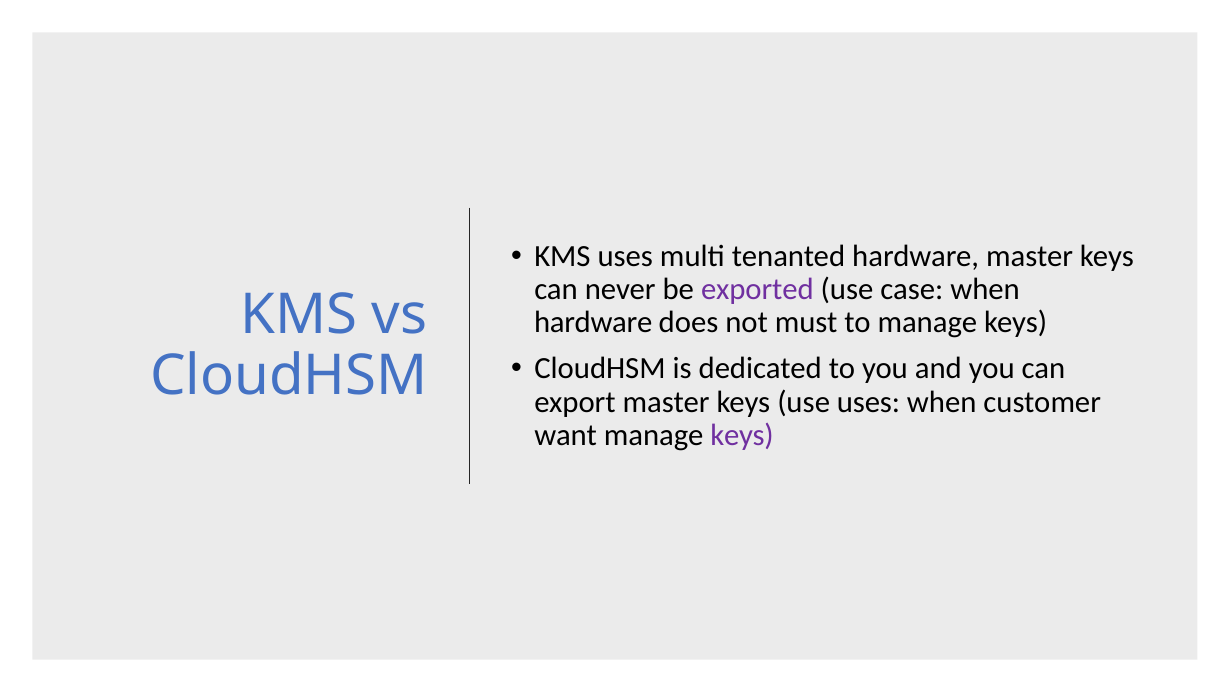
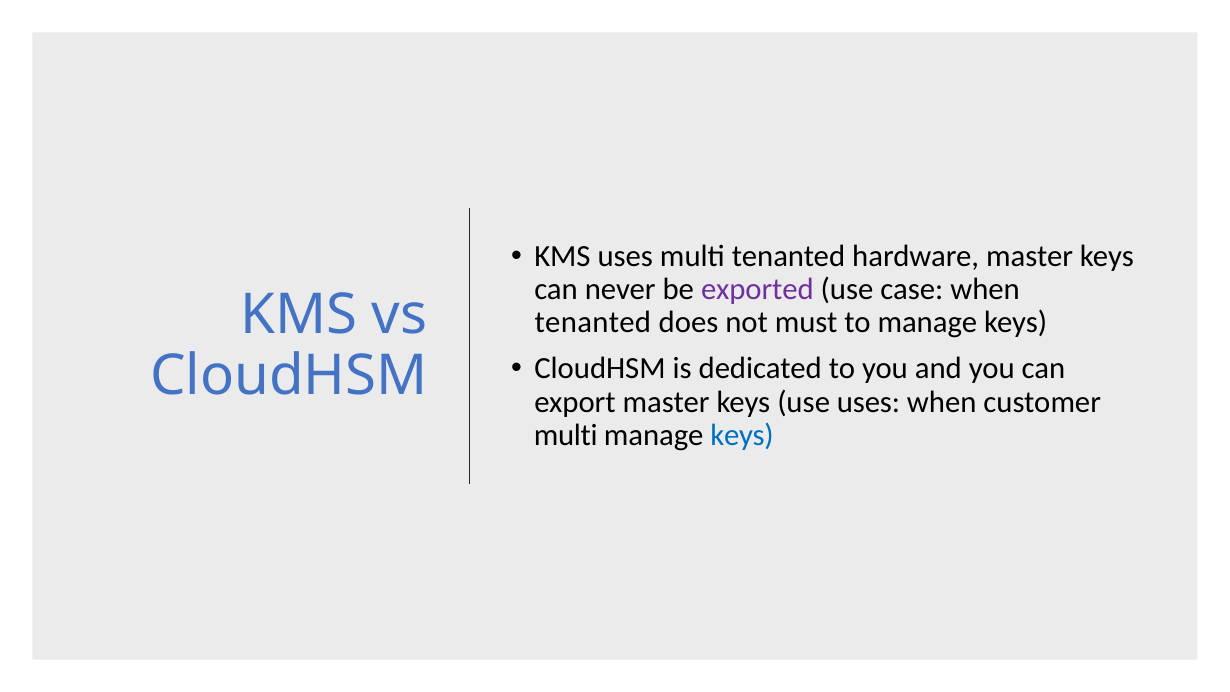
hardware at (593, 323): hardware -> tenanted
want at (566, 435): want -> multi
keys at (742, 435) colour: purple -> blue
